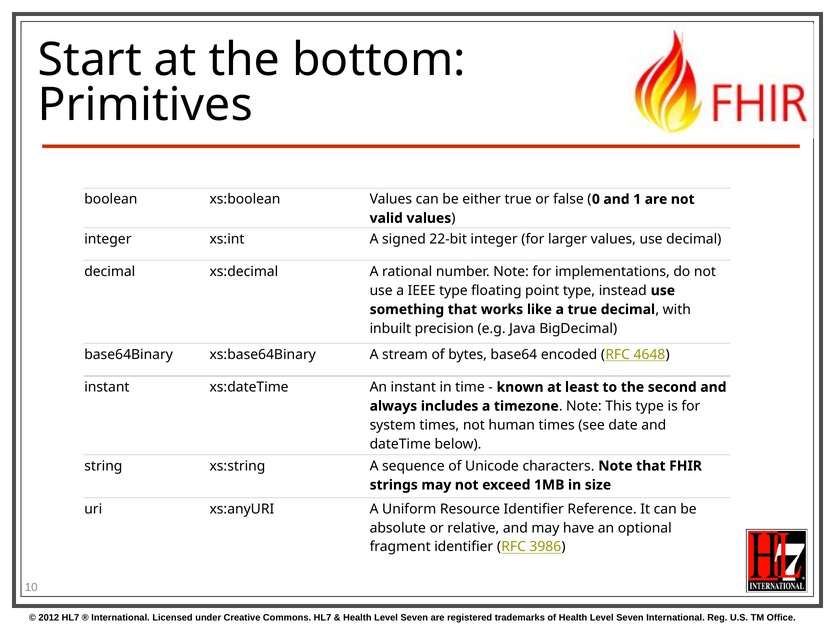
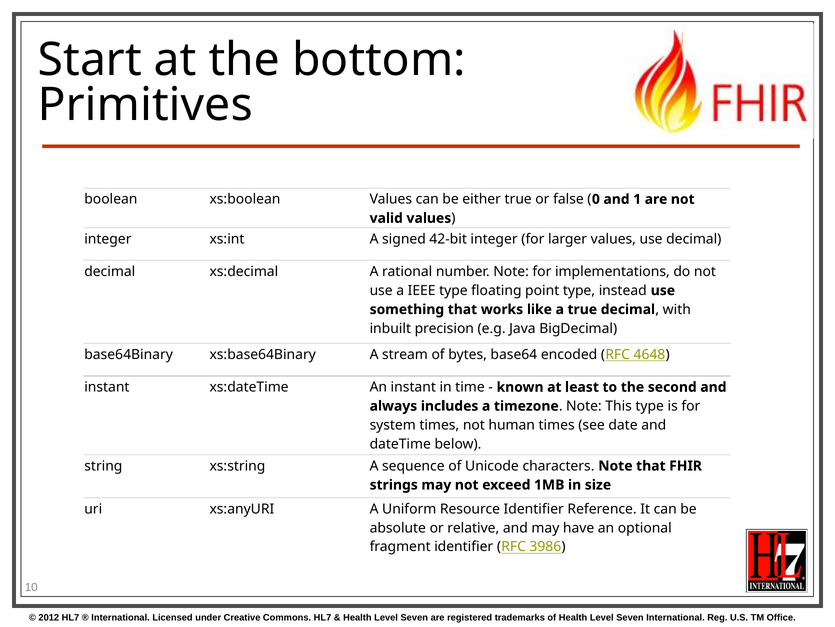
22-bit: 22-bit -> 42-bit
